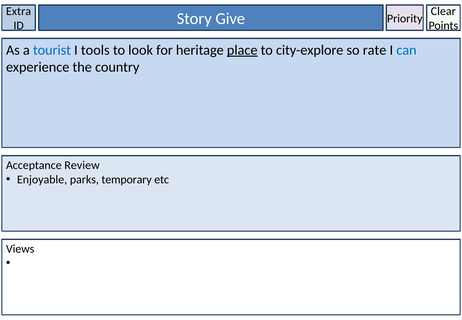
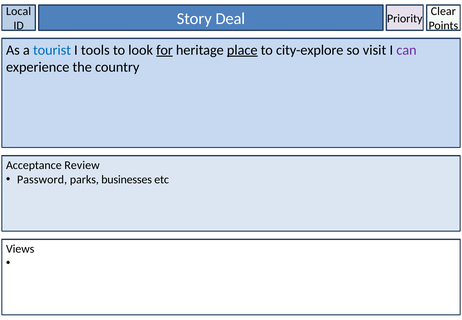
Extra: Extra -> Local
Give: Give -> Deal
for underline: none -> present
rate: rate -> visit
can colour: blue -> purple
Enjoyable: Enjoyable -> Password
temporary: temporary -> businesses
